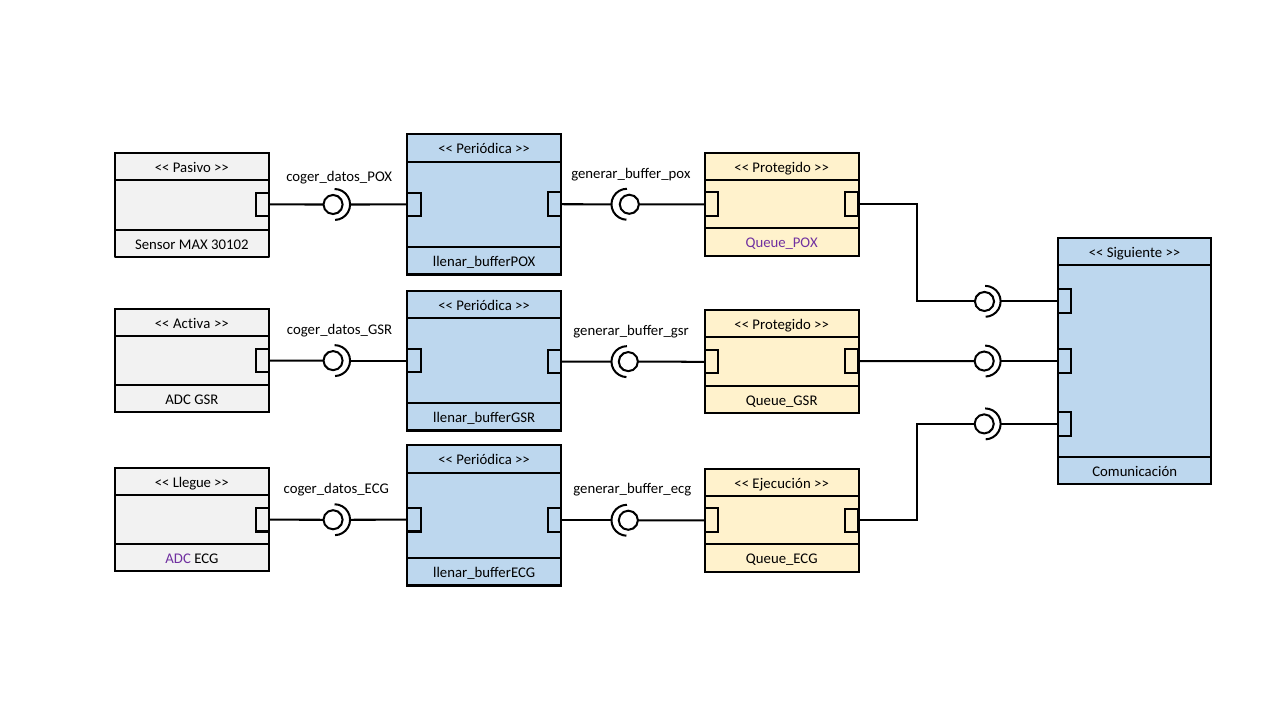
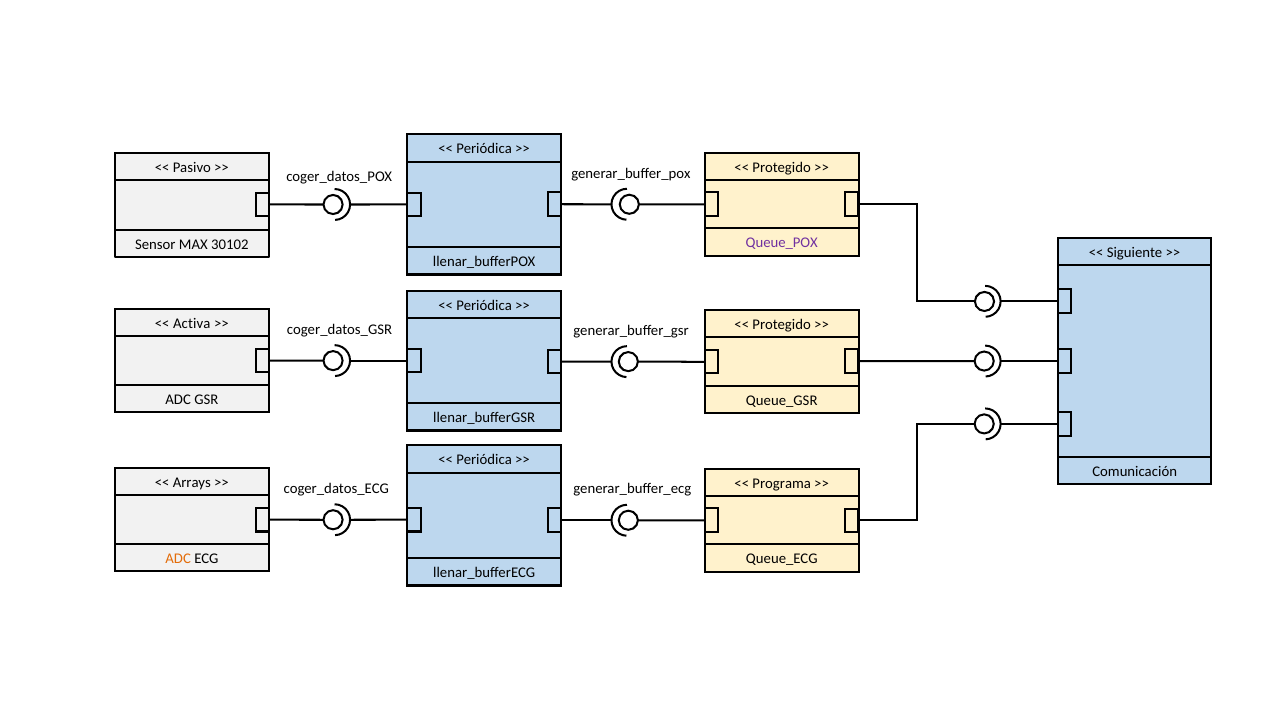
Llegue: Llegue -> Arrays
Ejecución: Ejecución -> Programa
ADC at (178, 559) colour: purple -> orange
